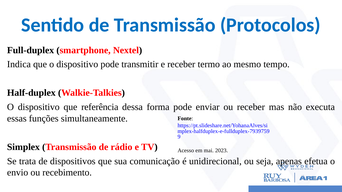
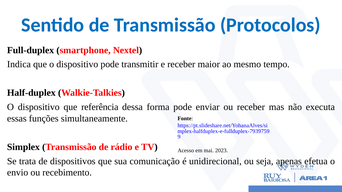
termo: termo -> maior
